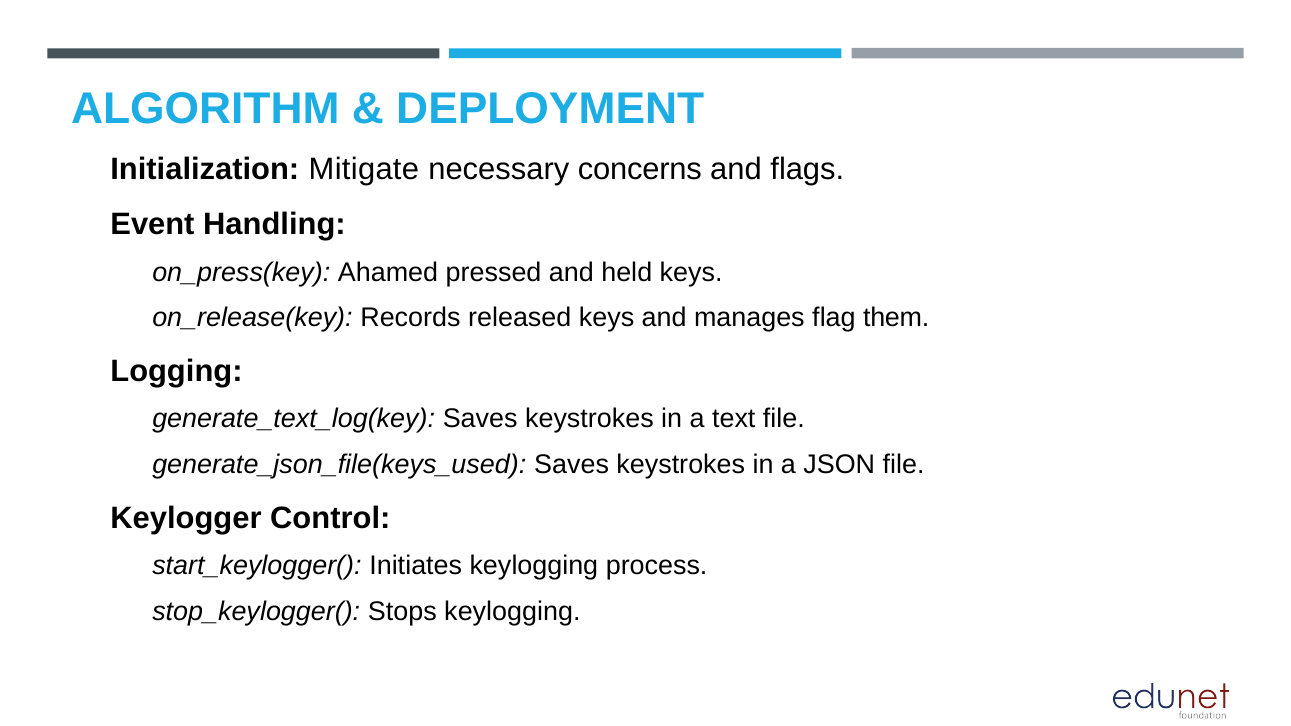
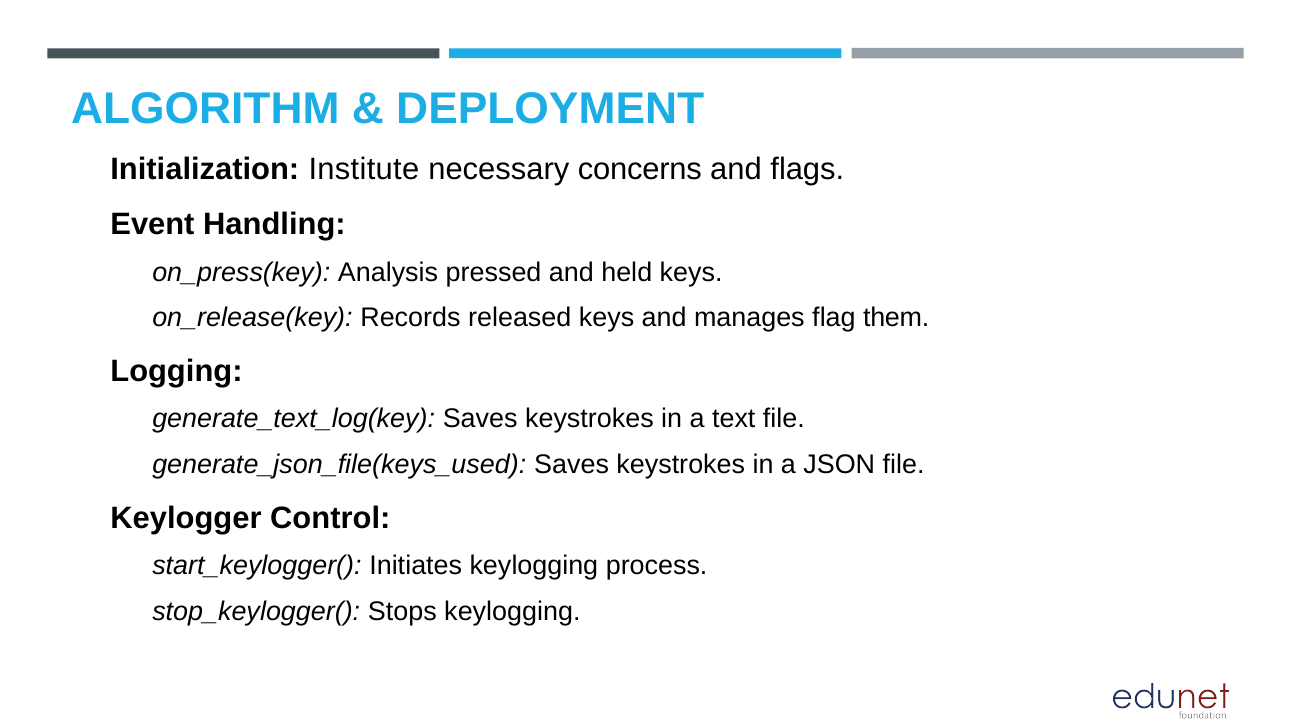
Mitigate: Mitigate -> Institute
Ahamed: Ahamed -> Analysis
